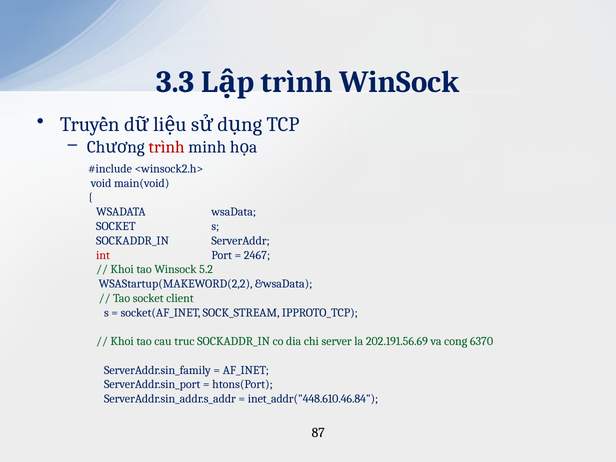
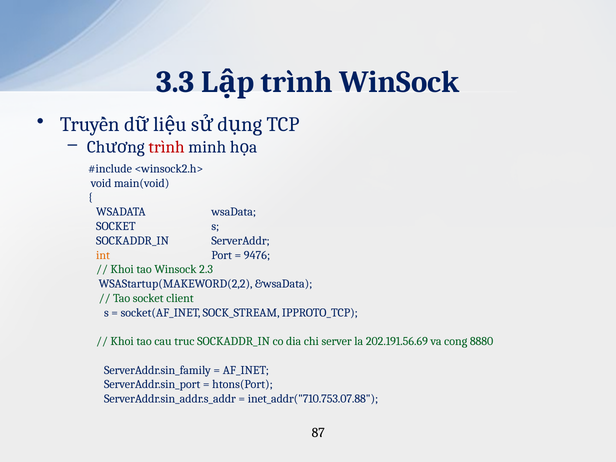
int colour: red -> orange
2467: 2467 -> 9476
5.2: 5.2 -> 2.3
6370: 6370 -> 8880
inet_addr("448.610.46.84: inet_addr("448.610.46.84 -> inet_addr("710.753.07.88
